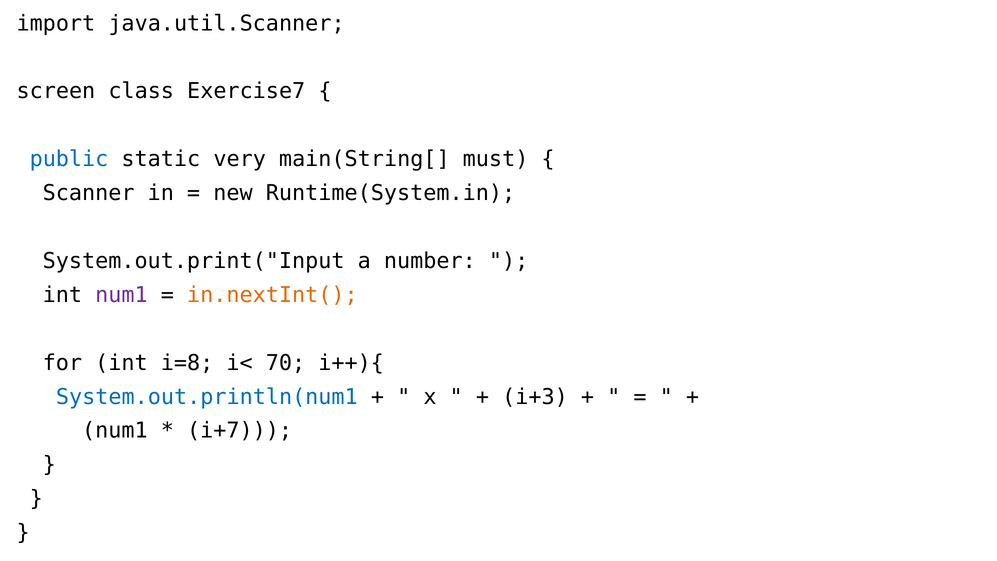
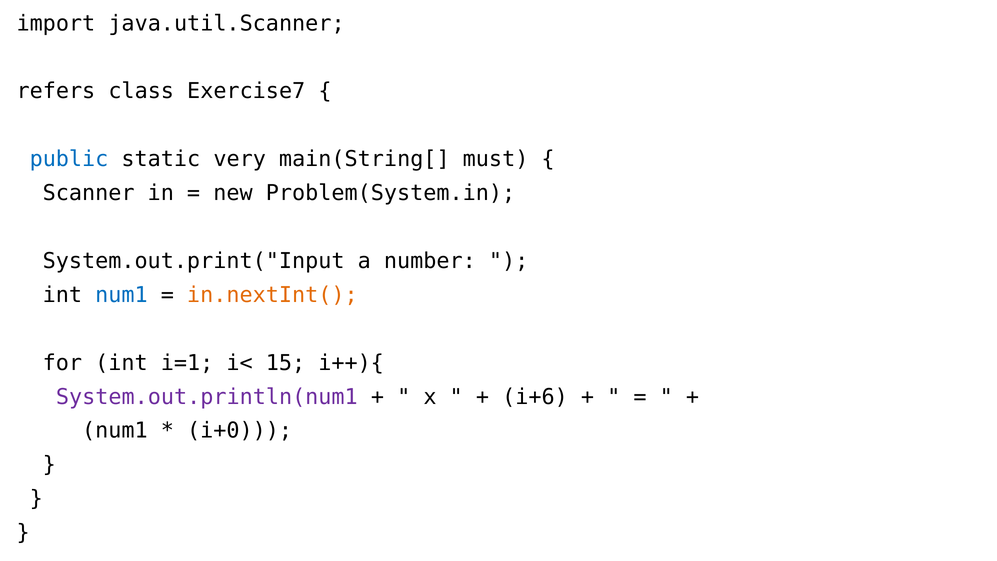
screen: screen -> refers
Runtime(System.in: Runtime(System.in -> Problem(System.in
num1 at (121, 295) colour: purple -> blue
i=8: i=8 -> i=1
70: 70 -> 15
System.out.println(num1 colour: blue -> purple
i+3: i+3 -> i+6
i+7: i+7 -> i+0
